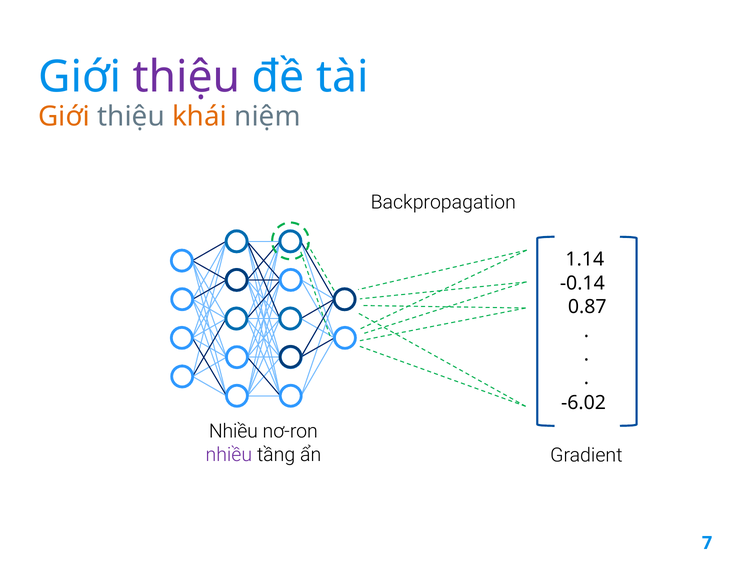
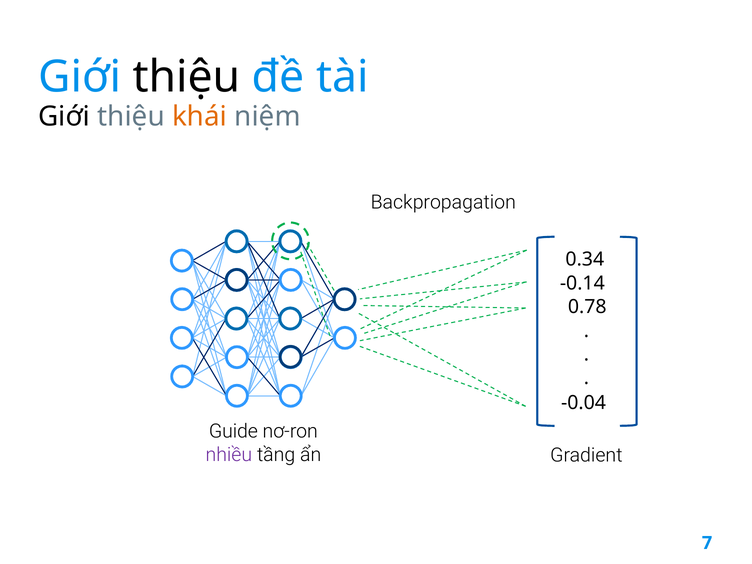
thiệu at (187, 77) colour: purple -> black
Giới at (64, 117) colour: orange -> black
1.14: 1.14 -> 0.34
0.87: 0.87 -> 0.78
-6.02: -6.02 -> -0.04
Nhiều at (233, 431): Nhiều -> Guide
